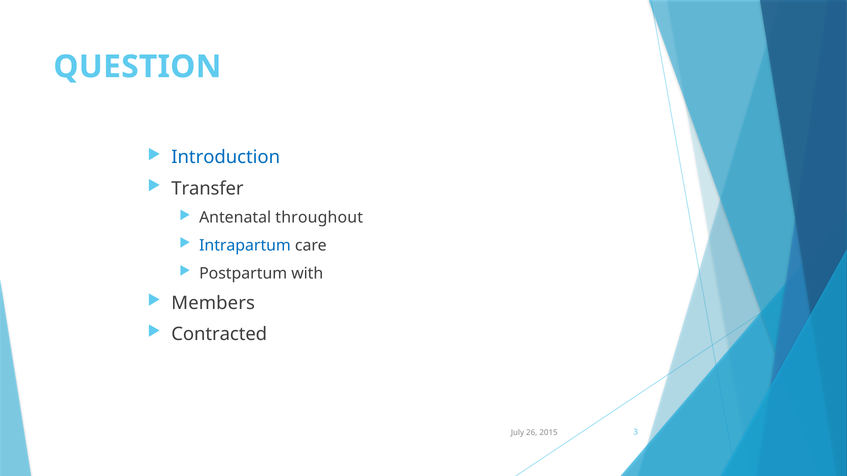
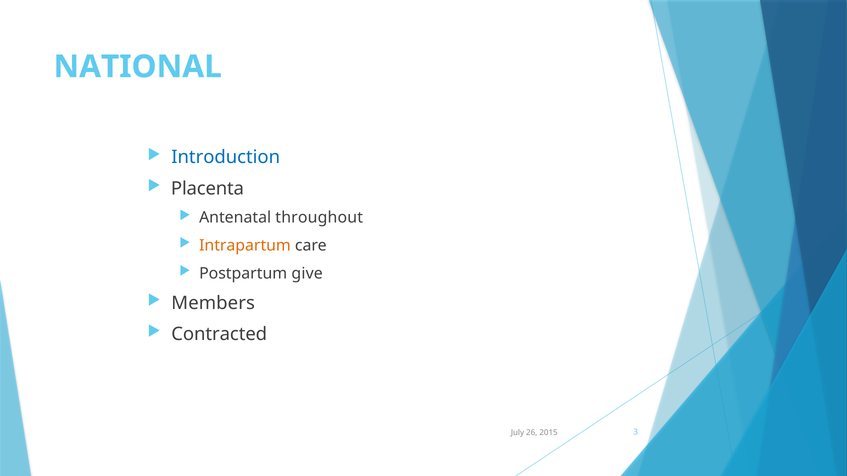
QUESTION: QUESTION -> NATIONAL
Transfer: Transfer -> Placenta
Intrapartum colour: blue -> orange
with: with -> give
